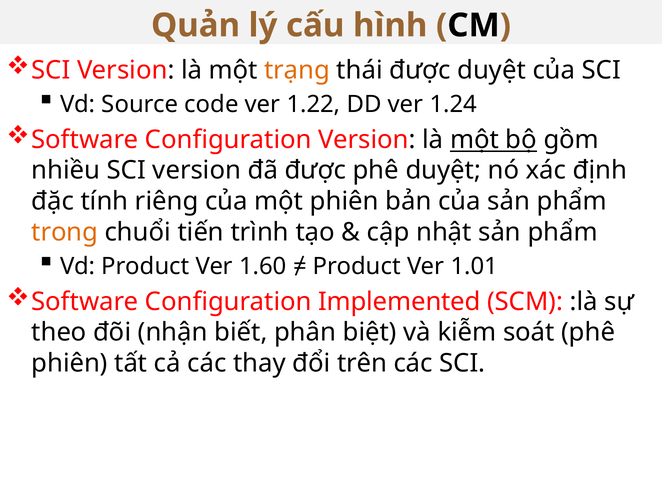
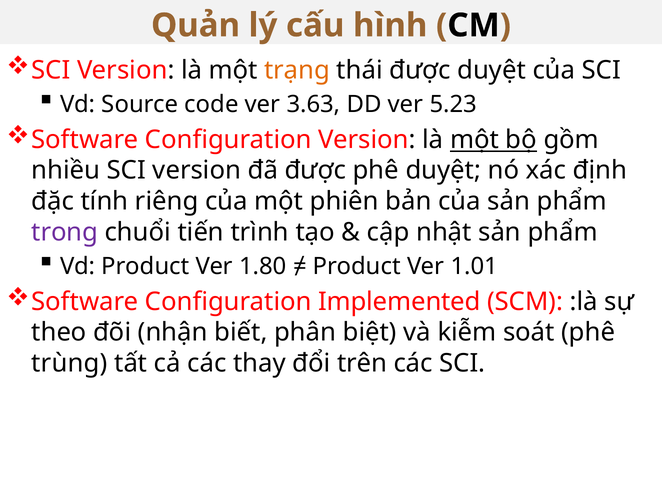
1.22: 1.22 -> 3.63
1.24: 1.24 -> 5.23
trong colour: orange -> purple
1.60: 1.60 -> 1.80
phiên at (70, 364): phiên -> trùng
